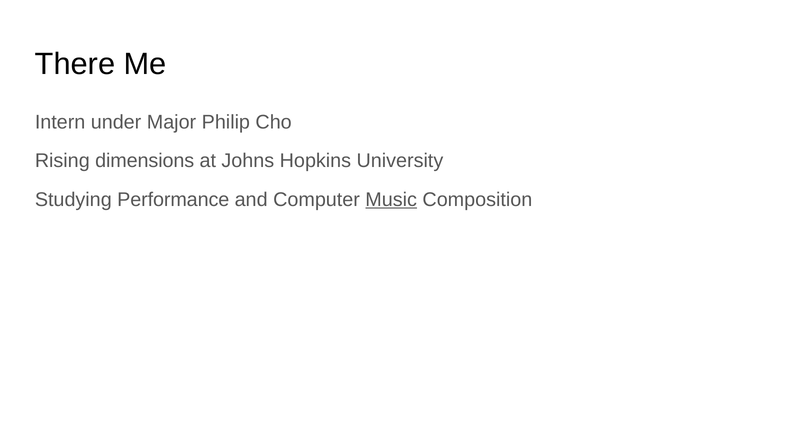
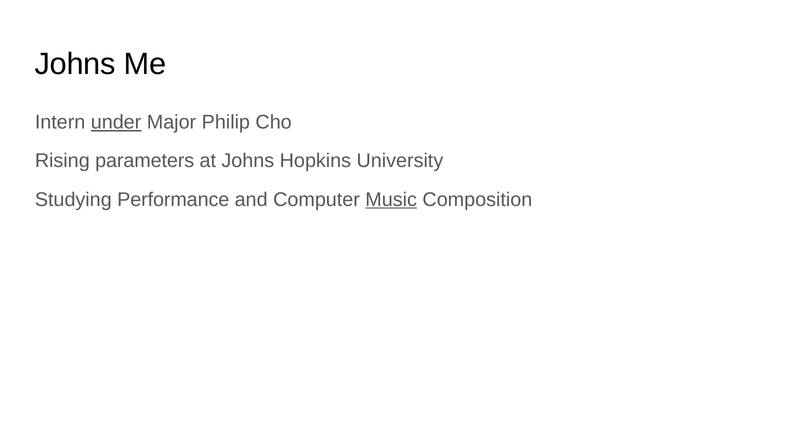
There at (75, 64): There -> Johns
under underline: none -> present
dimensions: dimensions -> parameters
